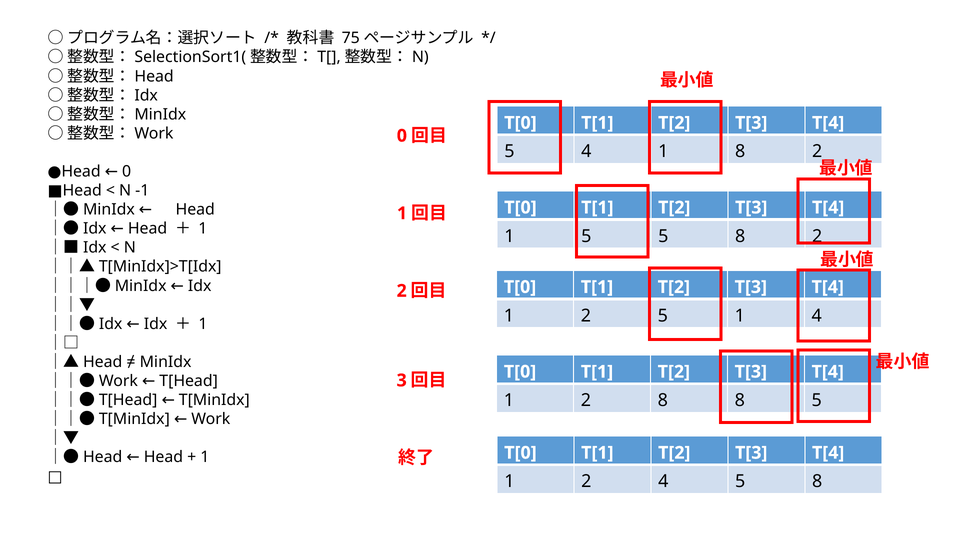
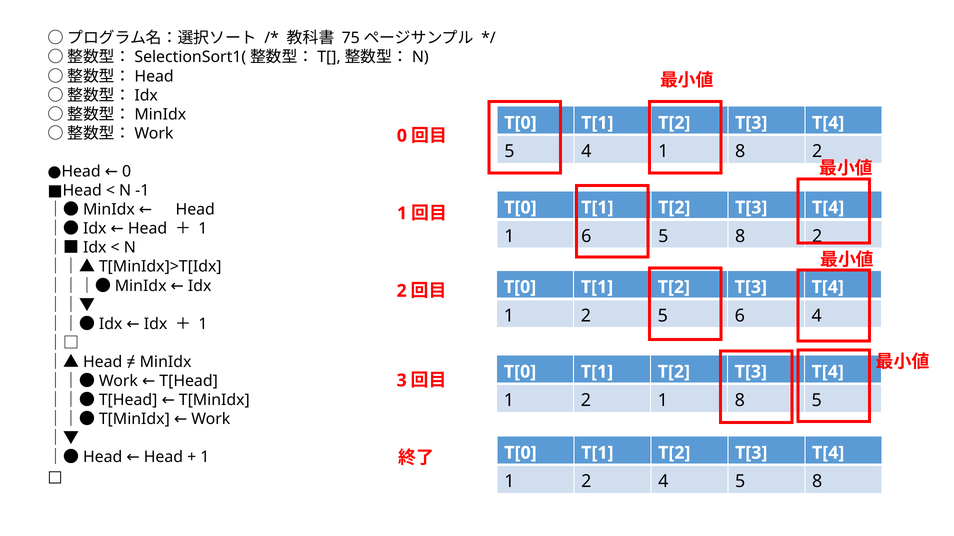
1 5: 5 -> 6
5 1: 1 -> 6
2 8: 8 -> 1
